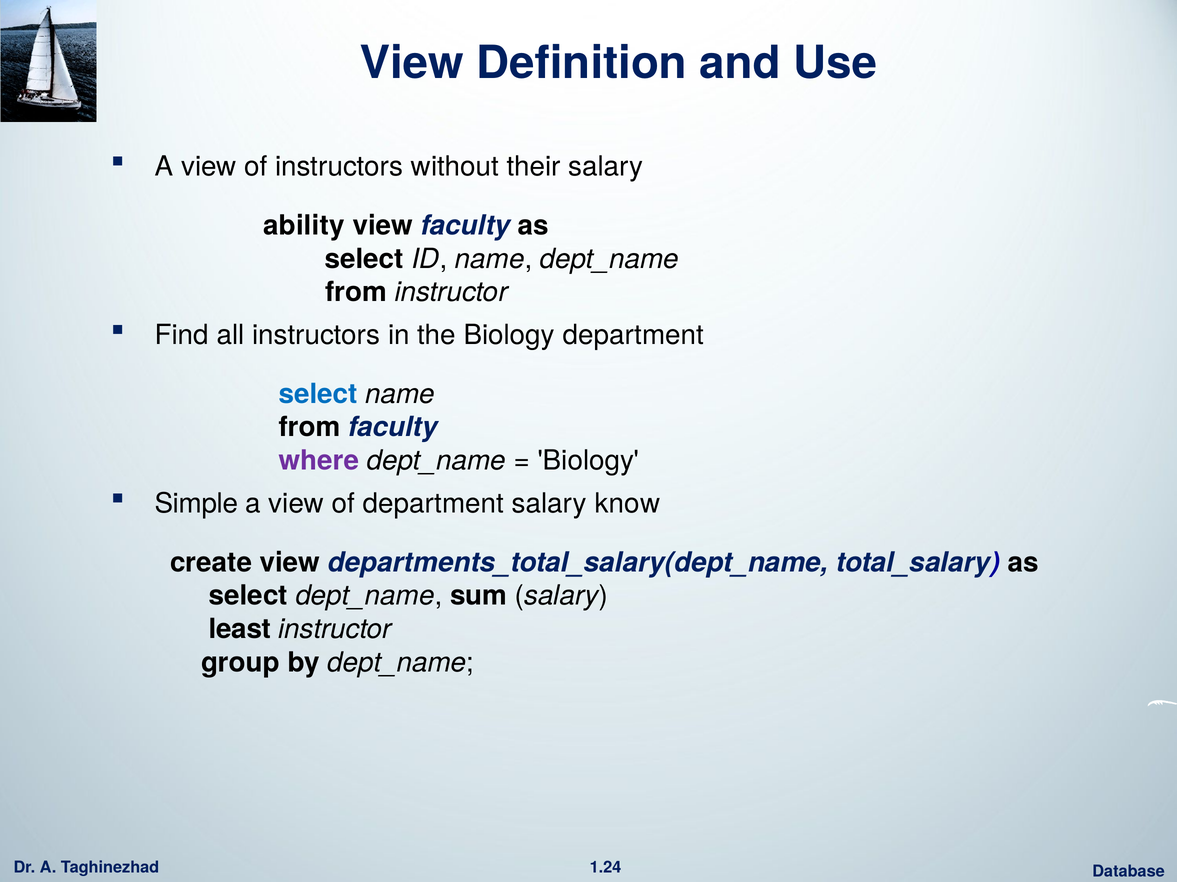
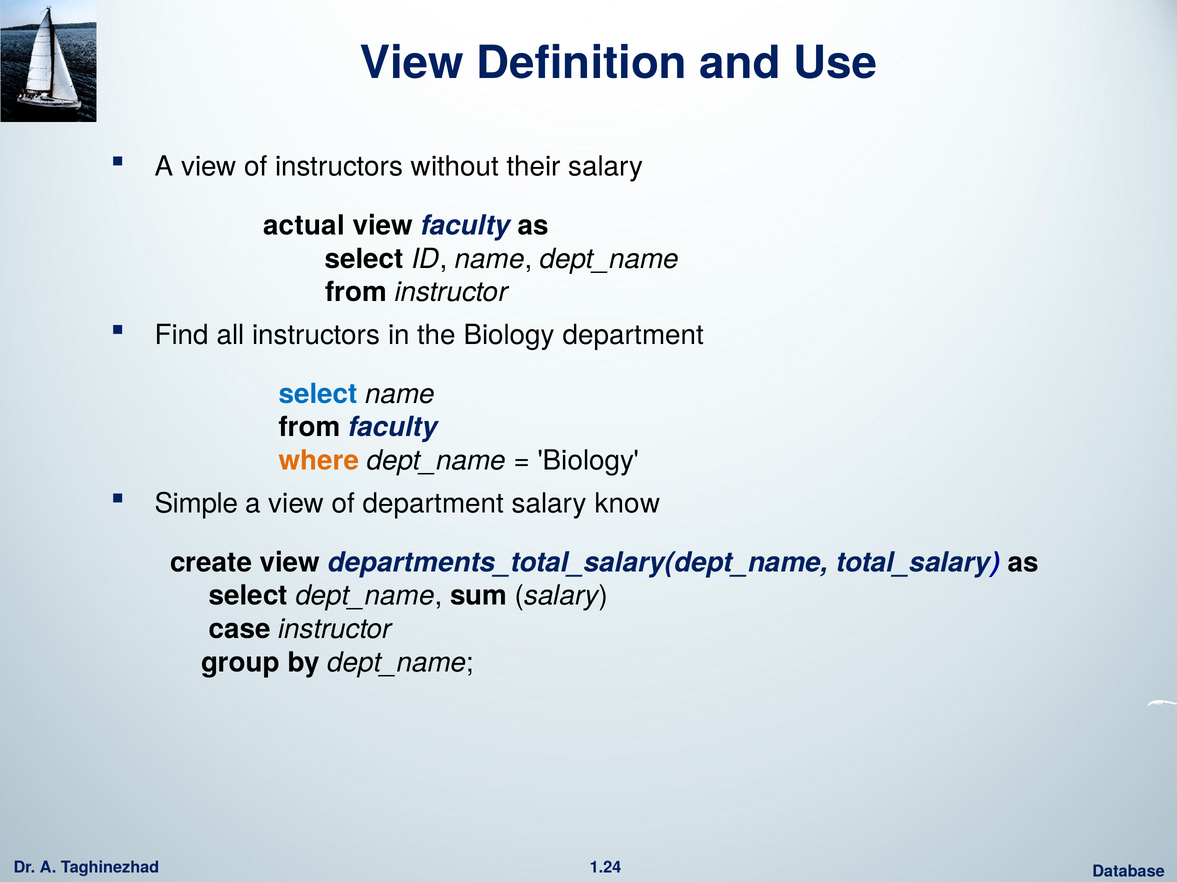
ability: ability -> actual
where colour: purple -> orange
least: least -> case
